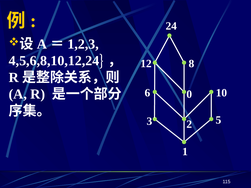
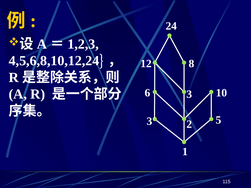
6 0: 0 -> 3
